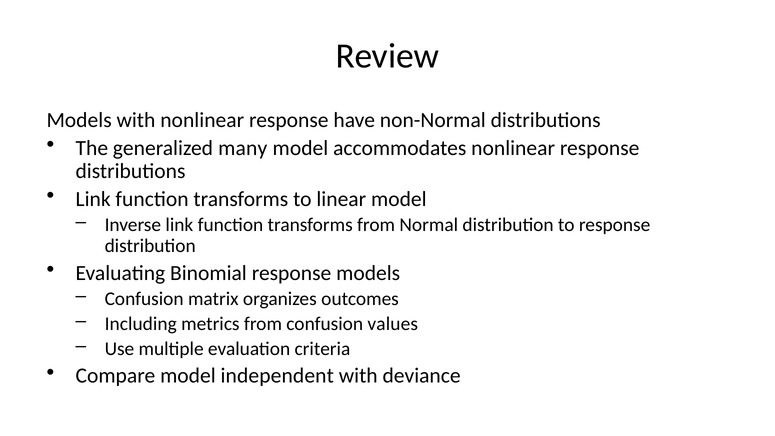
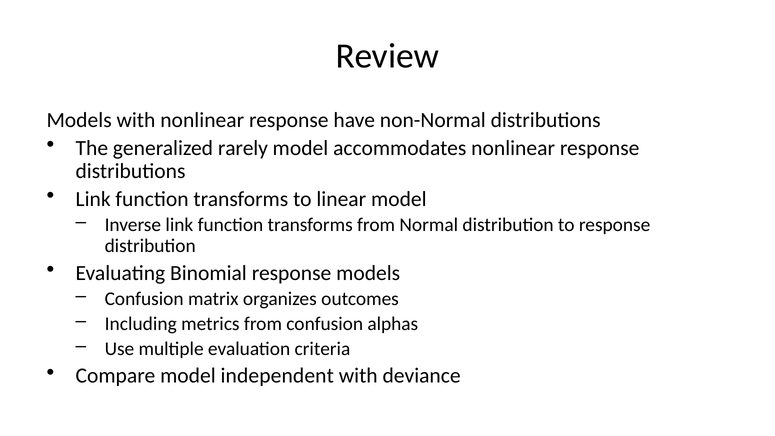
many: many -> rarely
values: values -> alphas
